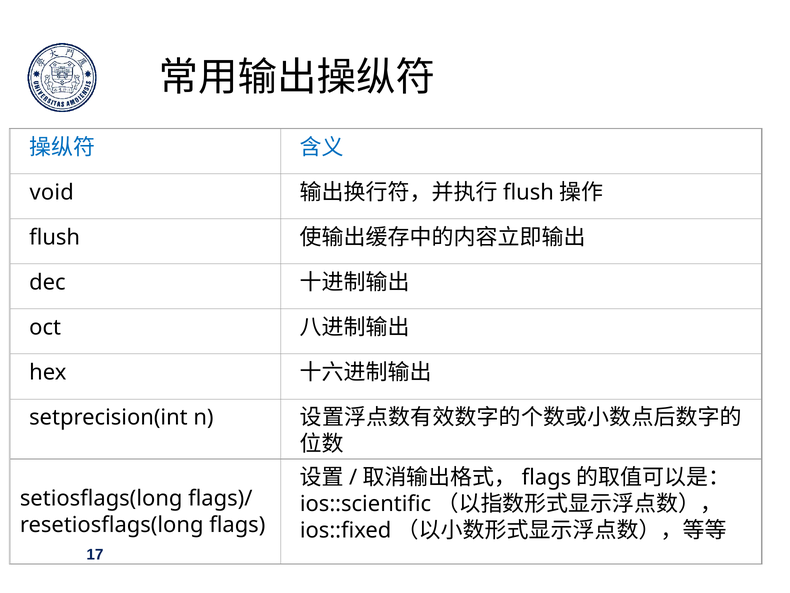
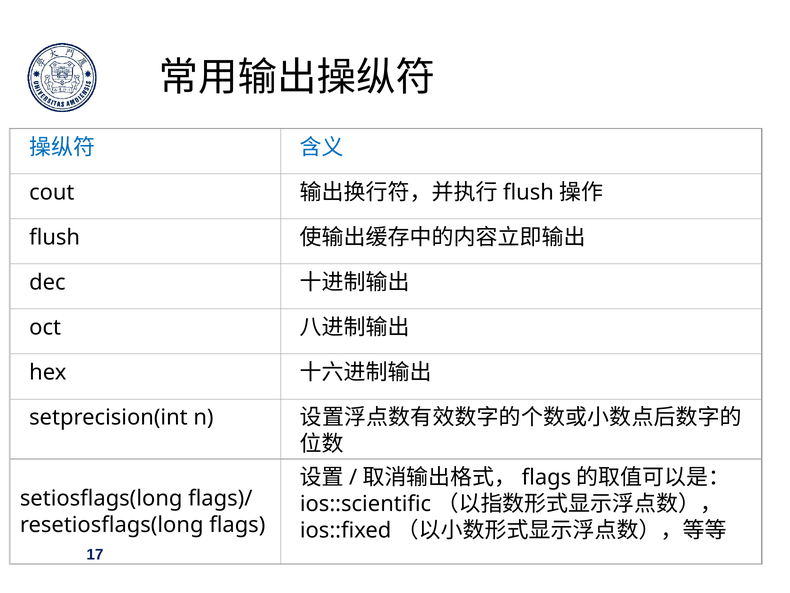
void: void -> cout
